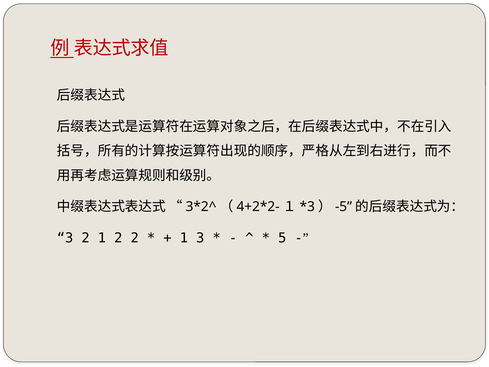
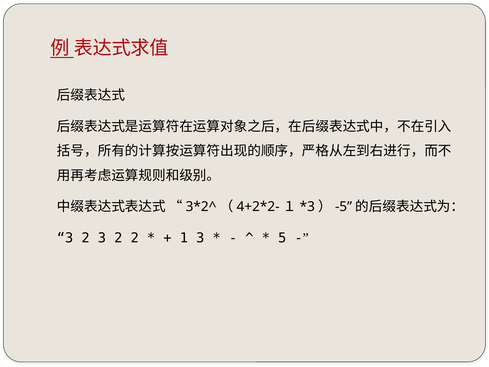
2 1: 1 -> 3
